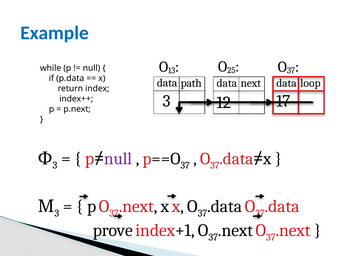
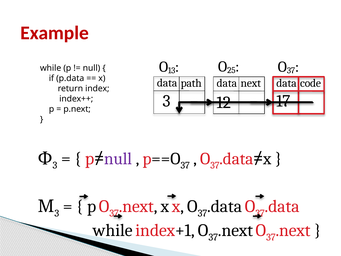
Example colour: blue -> red
loop: loop -> code
prove at (113, 230): prove -> while
